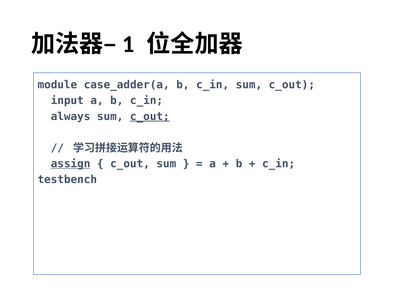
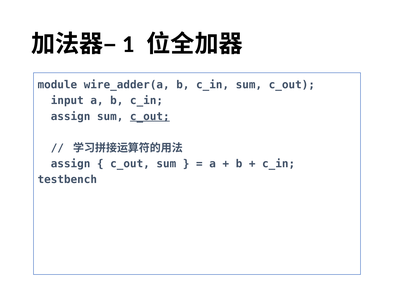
case_adder(a: case_adder(a -> wire_adder(a
always at (71, 116): always -> assign
assign at (71, 163) underline: present -> none
